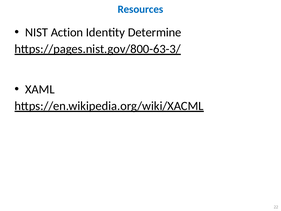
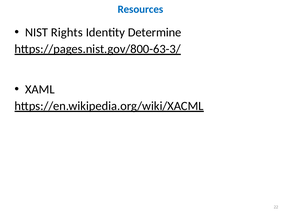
Action: Action -> Rights
